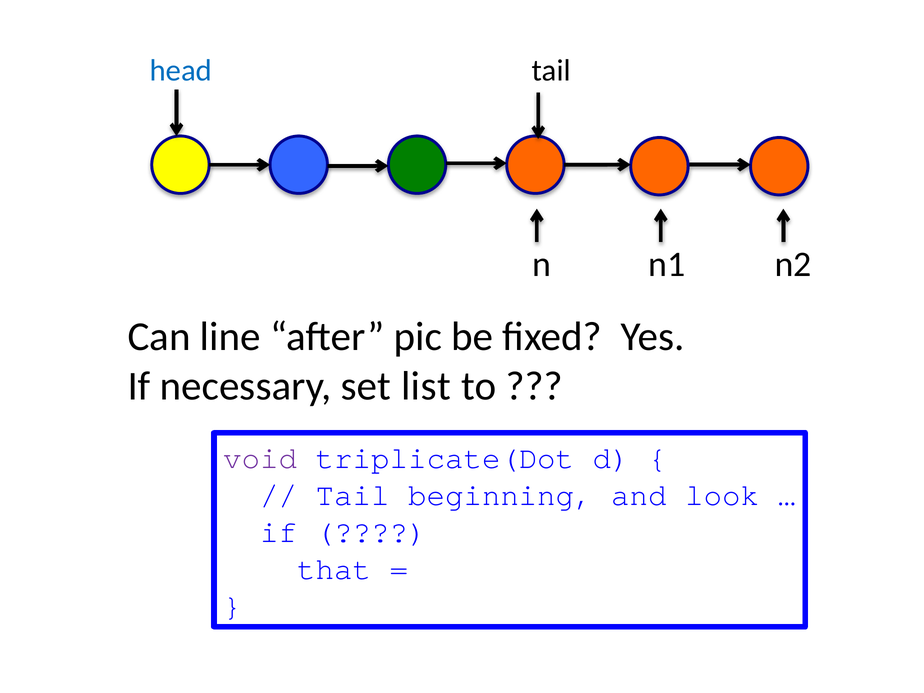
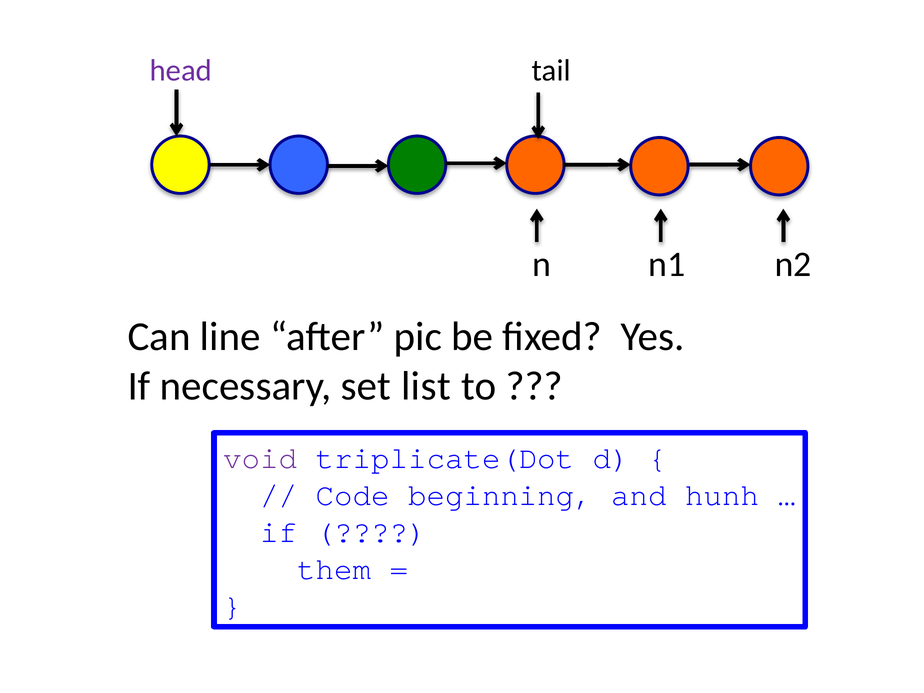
head colour: blue -> purple
Tail at (353, 495): Tail -> Code
look: look -> hunh
that: that -> them
